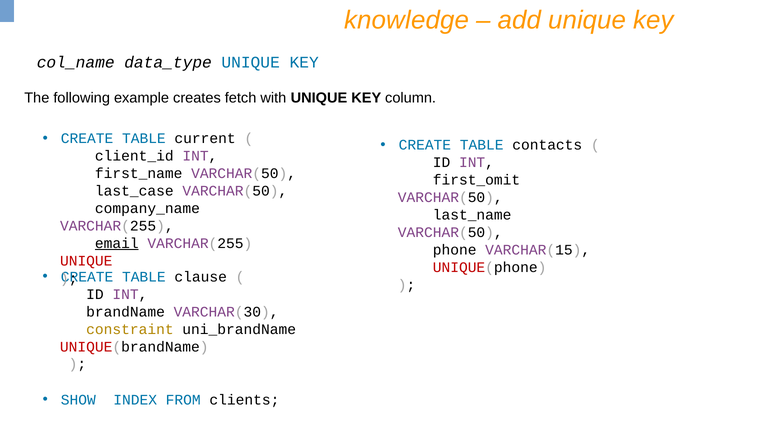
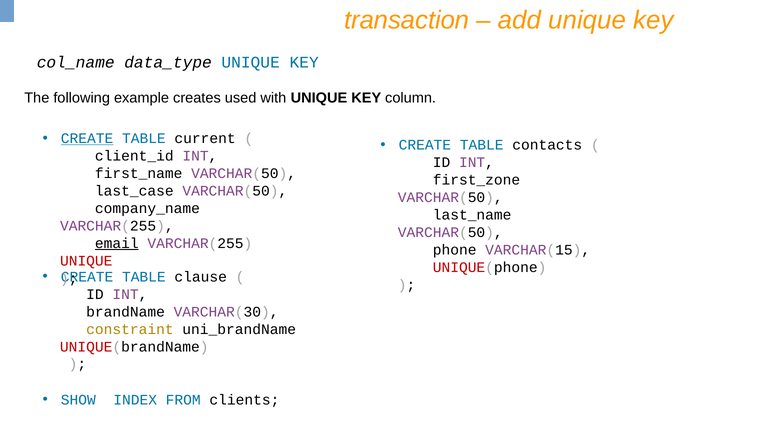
knowledge: knowledge -> transaction
fetch: fetch -> used
CREATE at (87, 139) underline: none -> present
first_omit: first_omit -> first_zone
